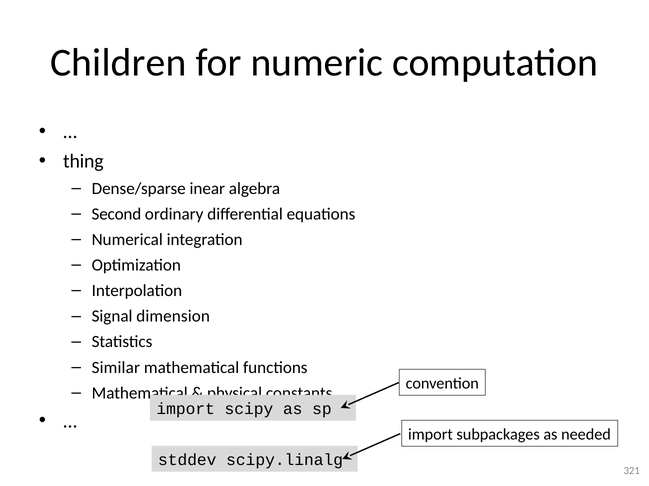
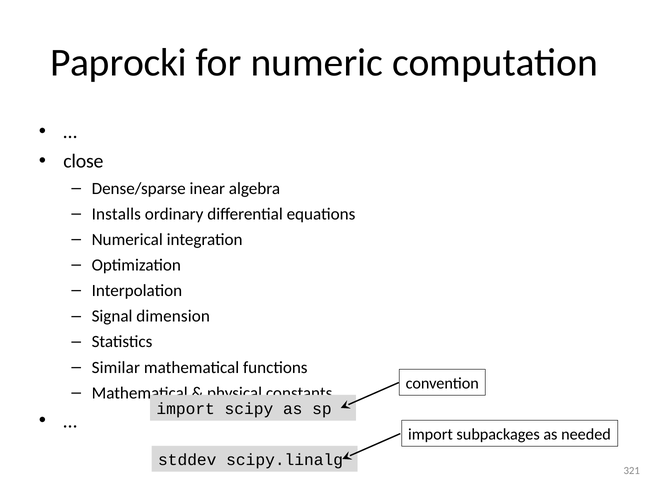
Children: Children -> Paprocki
thing: thing -> close
Second: Second -> Installs
